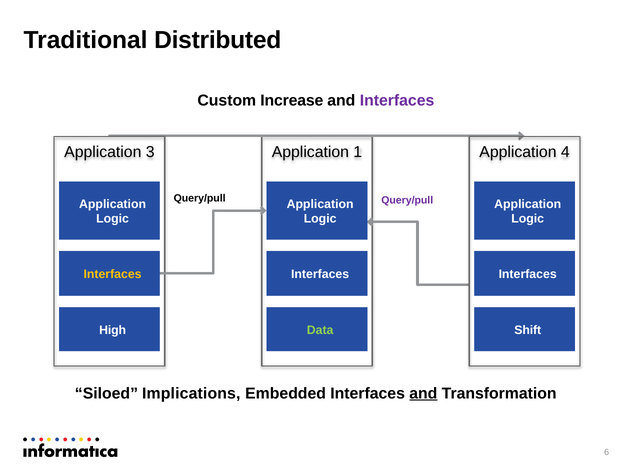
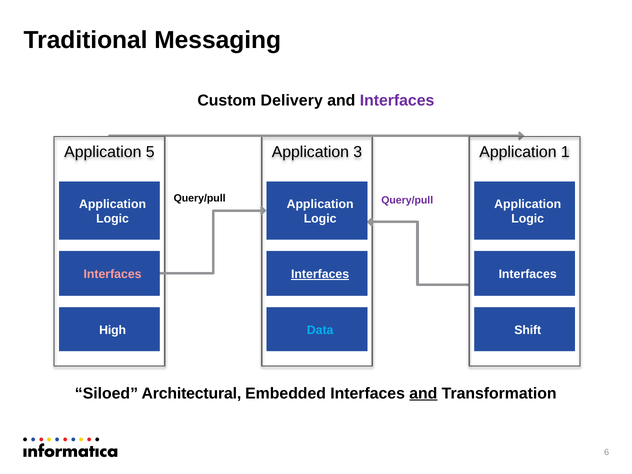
Distributed: Distributed -> Messaging
Increase: Increase -> Delivery
3: 3 -> 5
1: 1 -> 3
4: 4 -> 1
Interfaces at (113, 274) colour: yellow -> pink
Interfaces at (320, 274) underline: none -> present
Data colour: light green -> light blue
Implications: Implications -> Architectural
